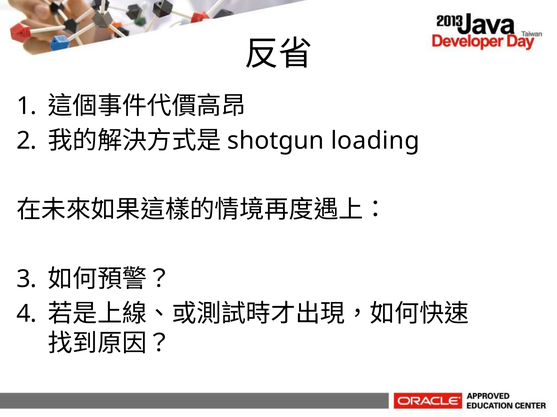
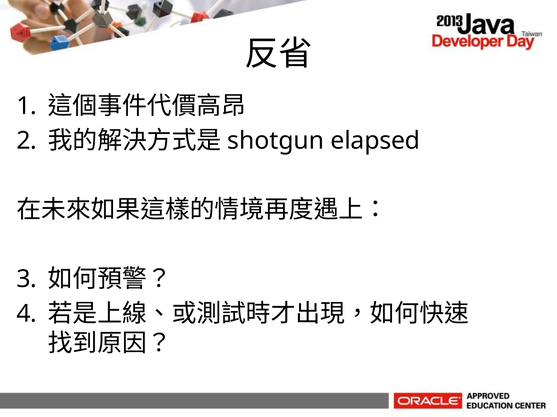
loading: loading -> elapsed
